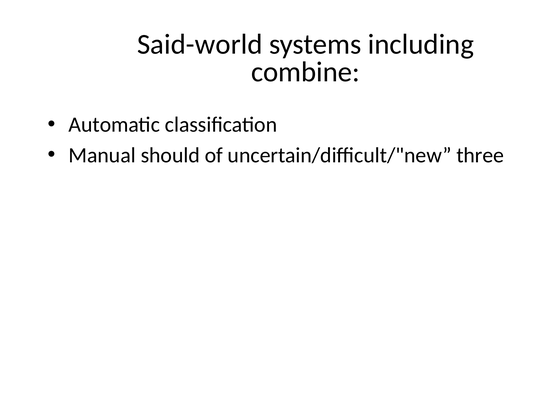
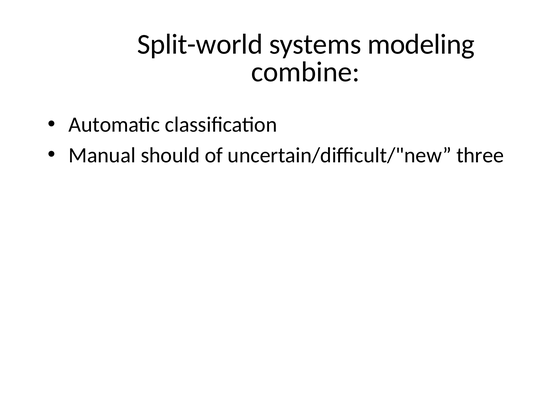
Said-world: Said-world -> Split-world
including: including -> modeling
